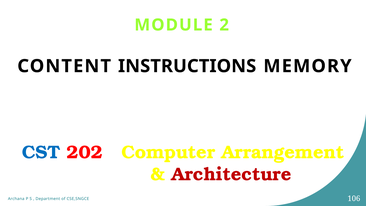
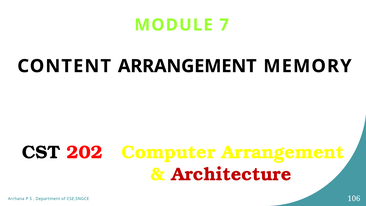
2: 2 -> 7
CONTENT INSTRUCTIONS: INSTRUCTIONS -> ARRANGEMENT
CST colour: blue -> black
